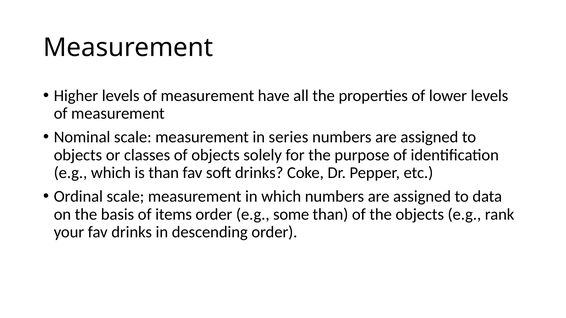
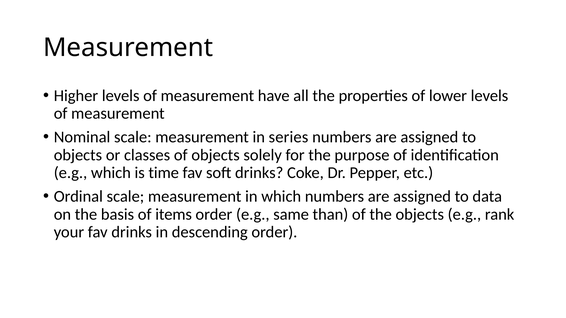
is than: than -> time
some: some -> same
